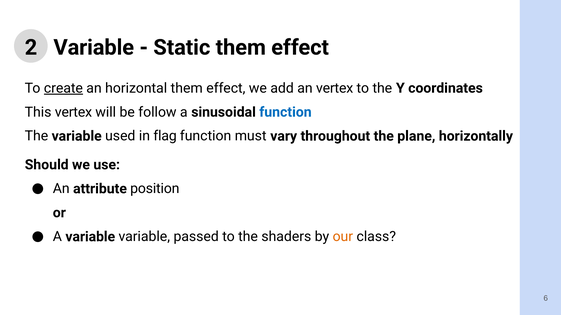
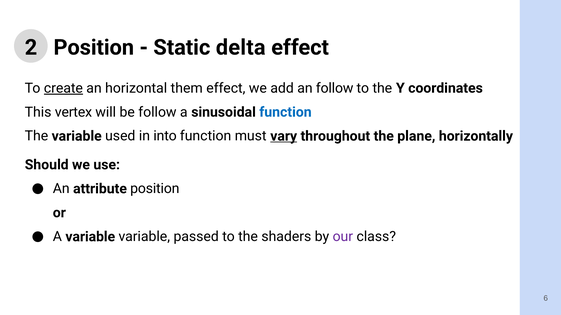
2 Variable: Variable -> Position
Static them: them -> delta
an vertex: vertex -> follow
flag: flag -> into
vary underline: none -> present
our colour: orange -> purple
